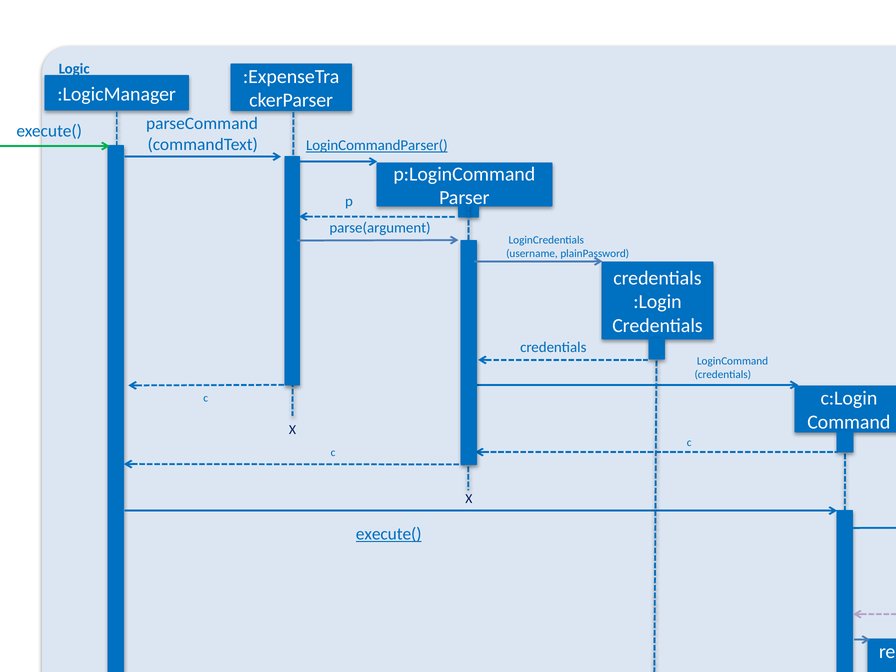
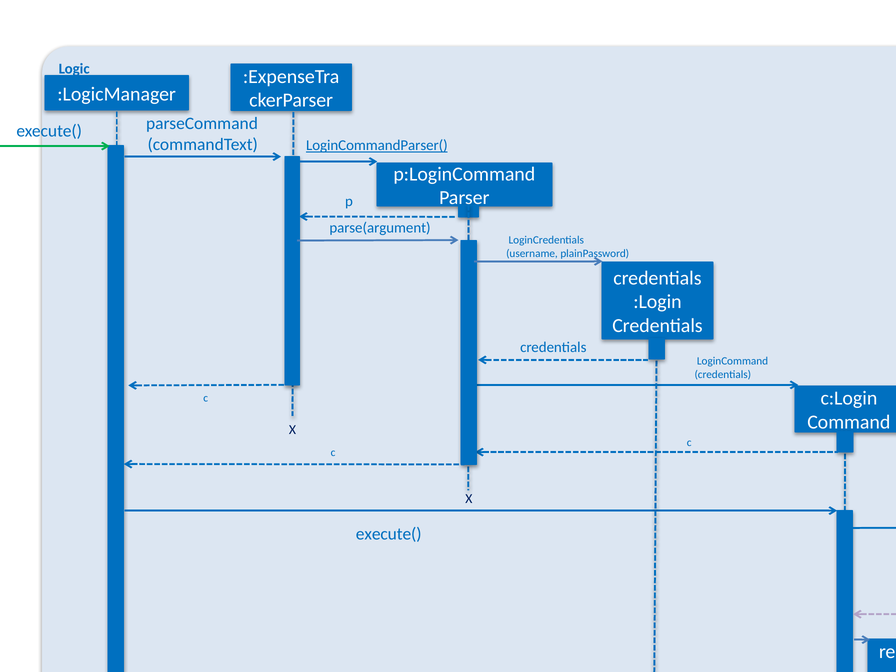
execute( at (389, 534) underline: present -> none
